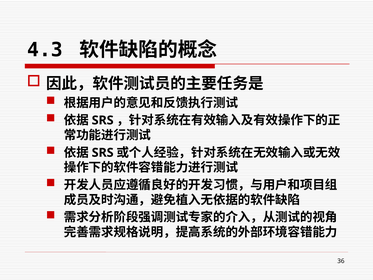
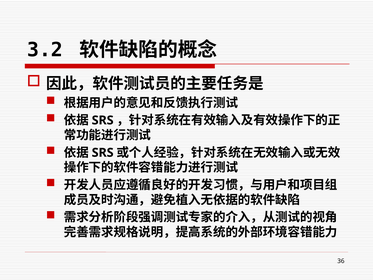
4.3: 4.3 -> 3.2
